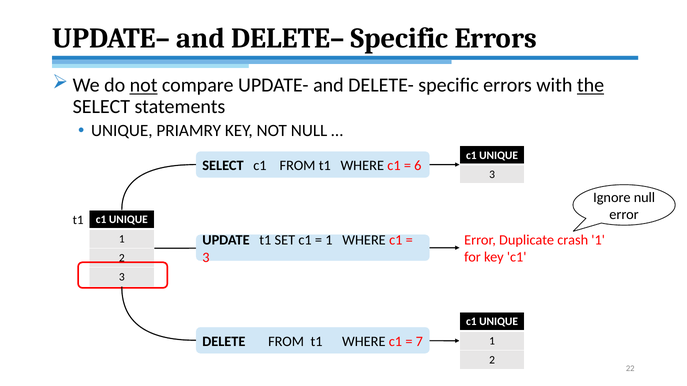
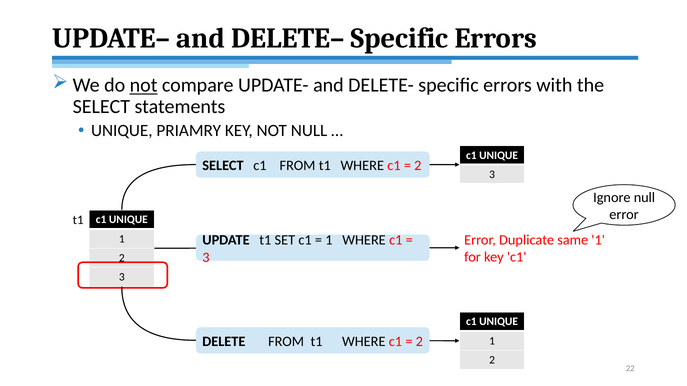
the underline: present -> none
6 at (418, 166): 6 -> 2
crash: crash -> same
7 at (419, 342): 7 -> 2
